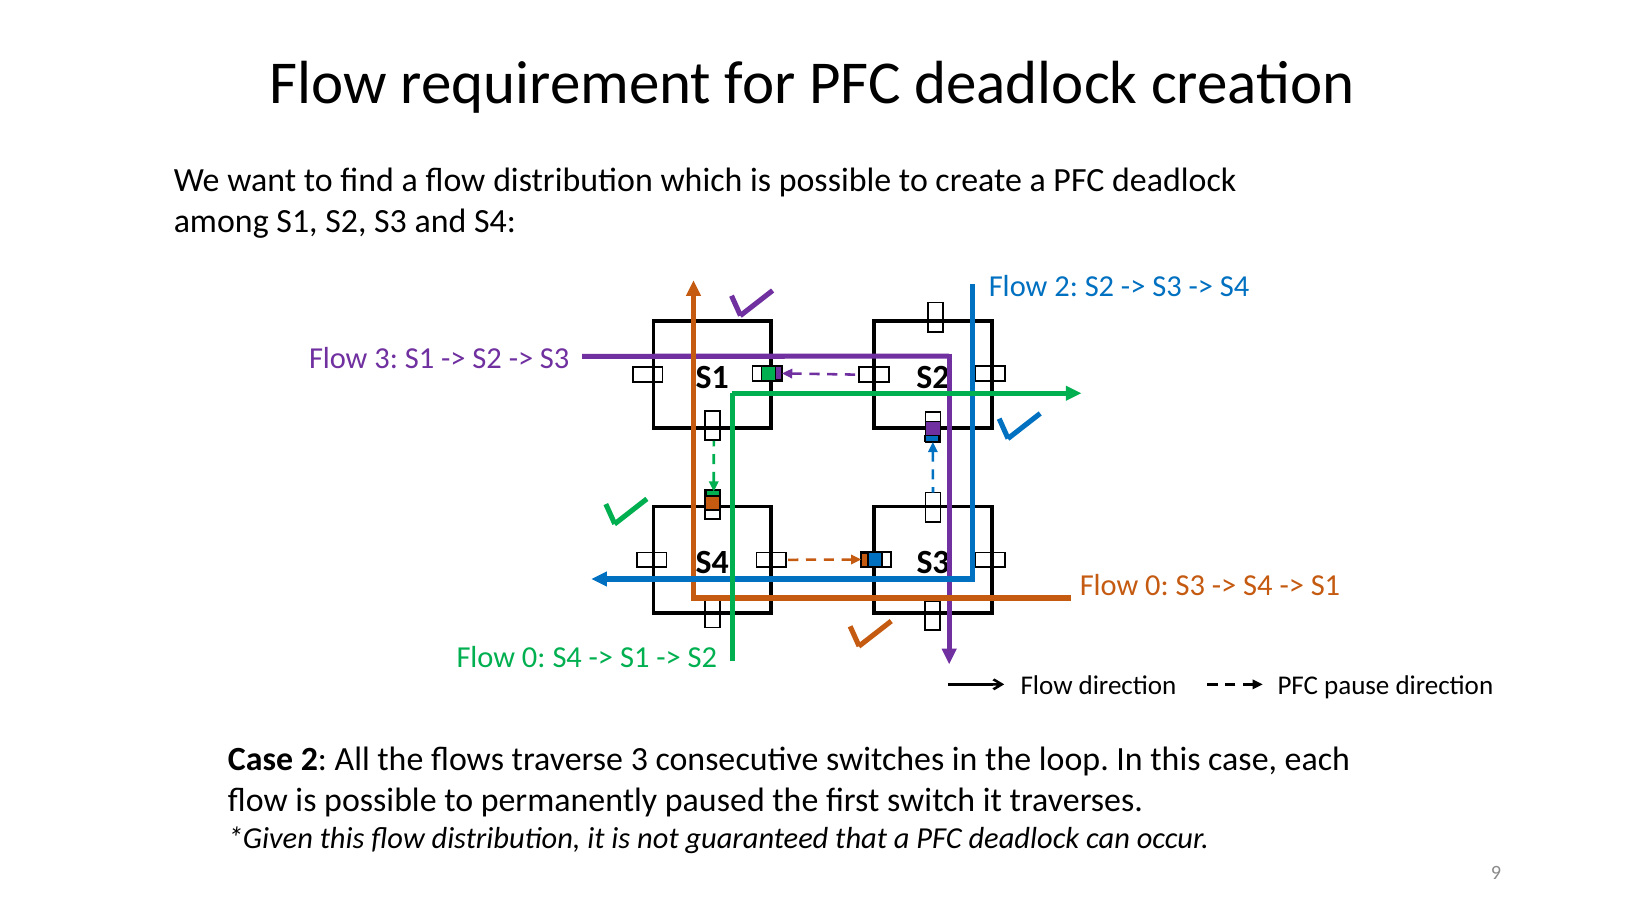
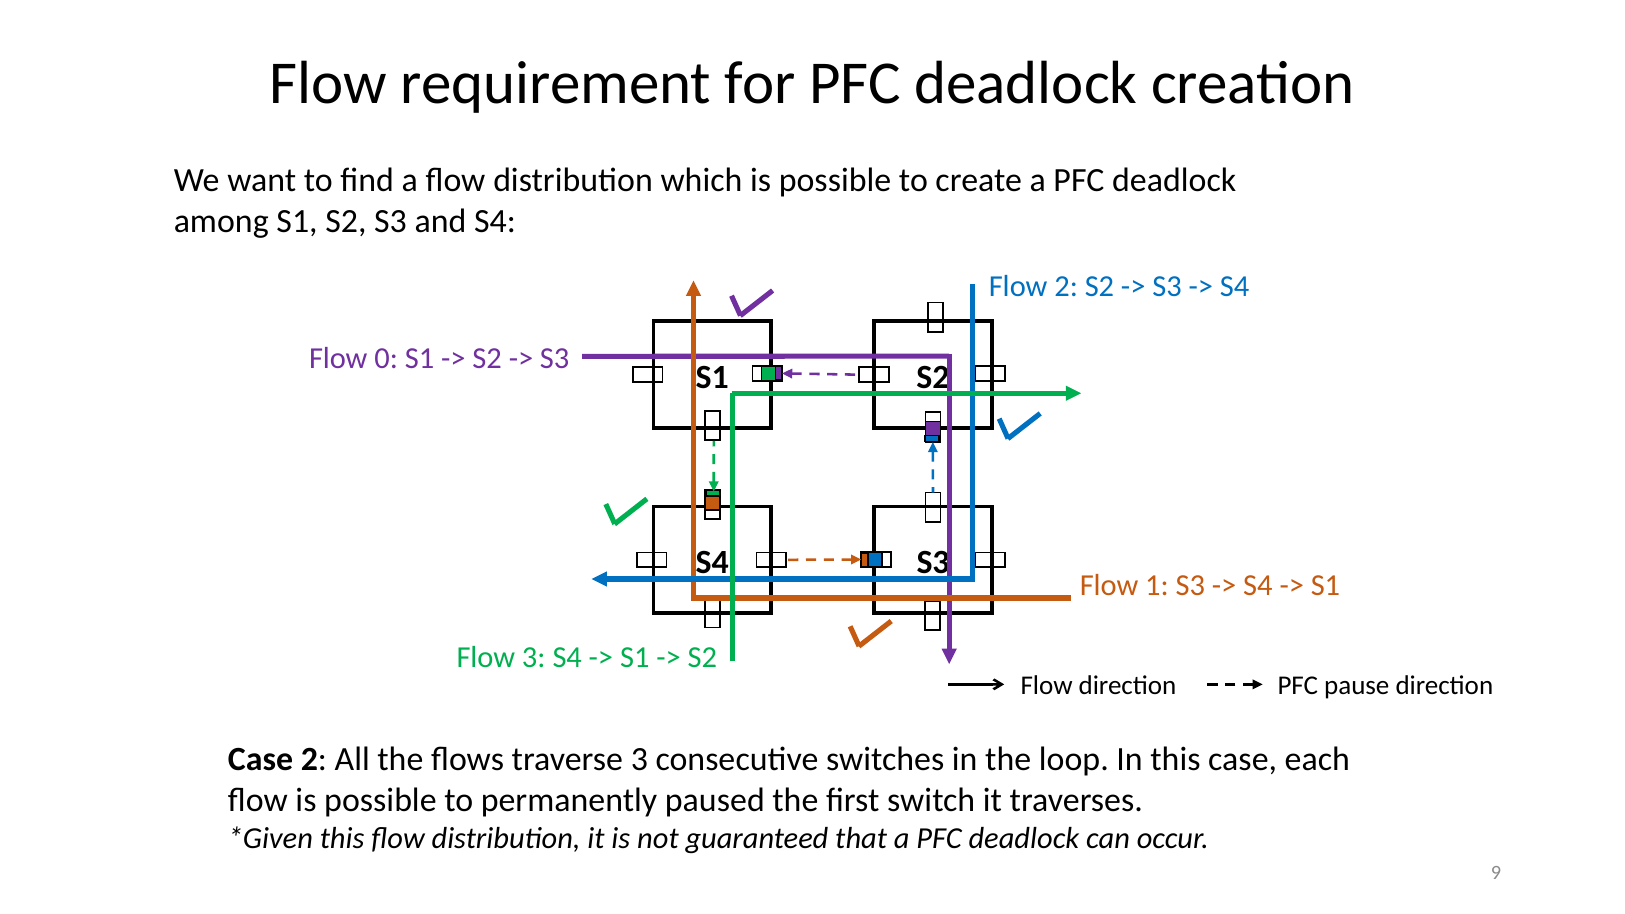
Flow 3: 3 -> 0
0 at (1157, 586): 0 -> 1
0 at (534, 658): 0 -> 3
